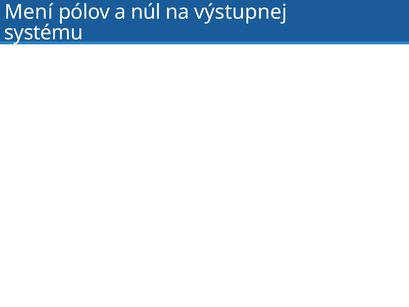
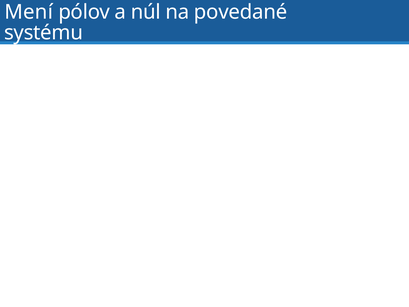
výstupnej: výstupnej -> povedané
